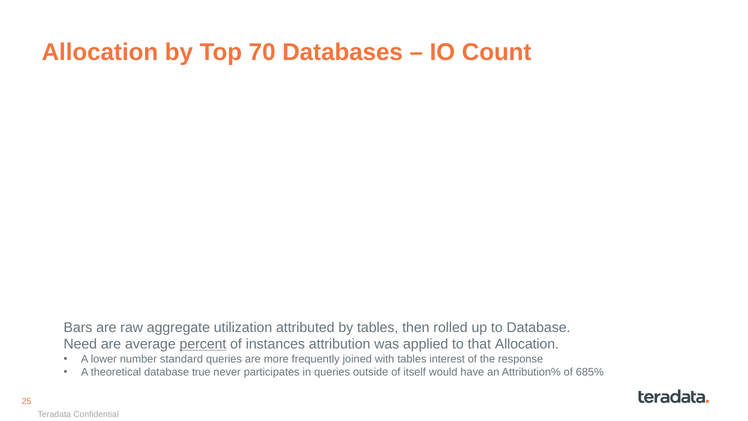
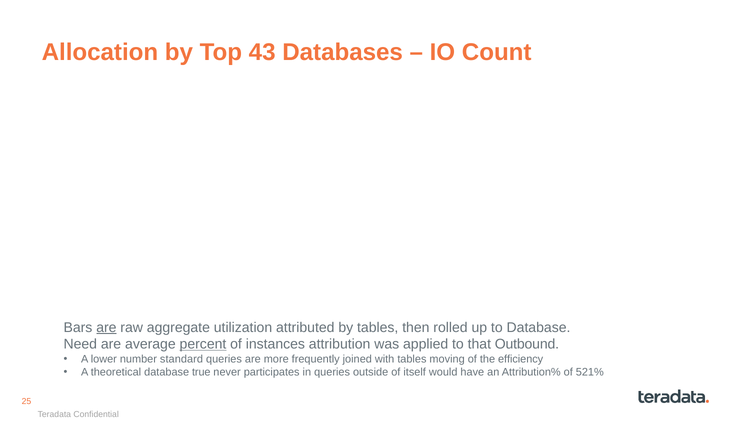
70: 70 -> 43
are at (106, 327) underline: none -> present
that Allocation: Allocation -> Outbound
interest: interest -> moving
response: response -> efficiency
685%: 685% -> 521%
